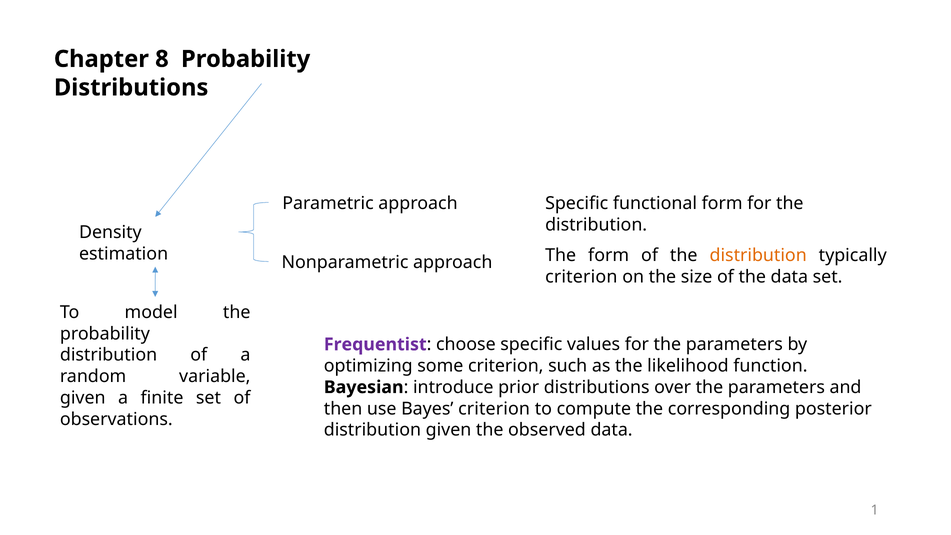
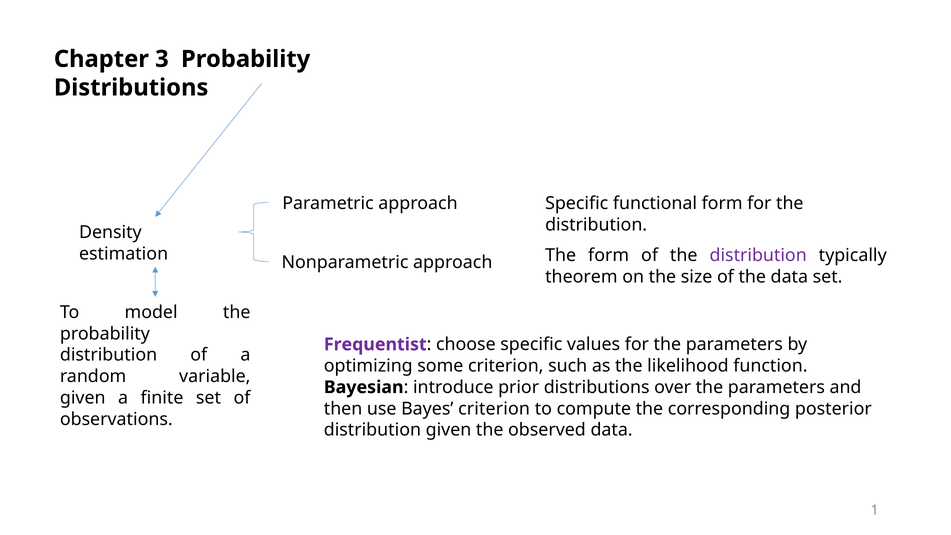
8: 8 -> 3
distribution at (758, 255) colour: orange -> purple
criterion at (581, 277): criterion -> theorem
